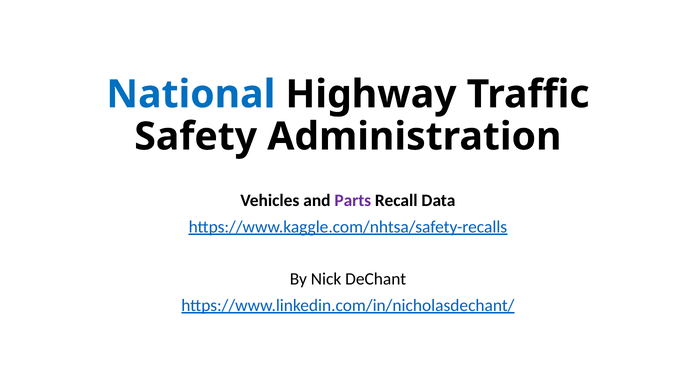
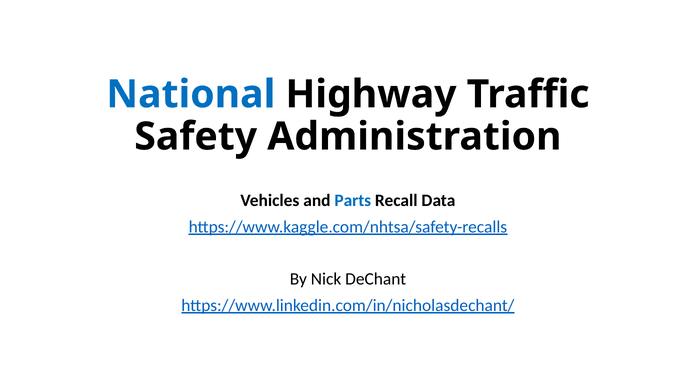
Parts colour: purple -> blue
